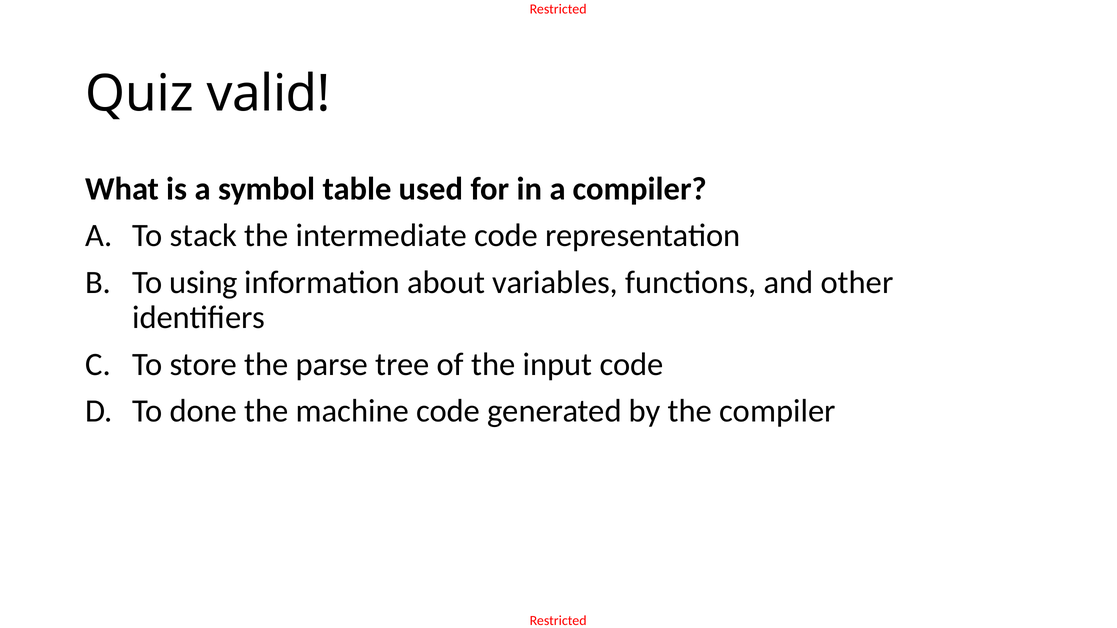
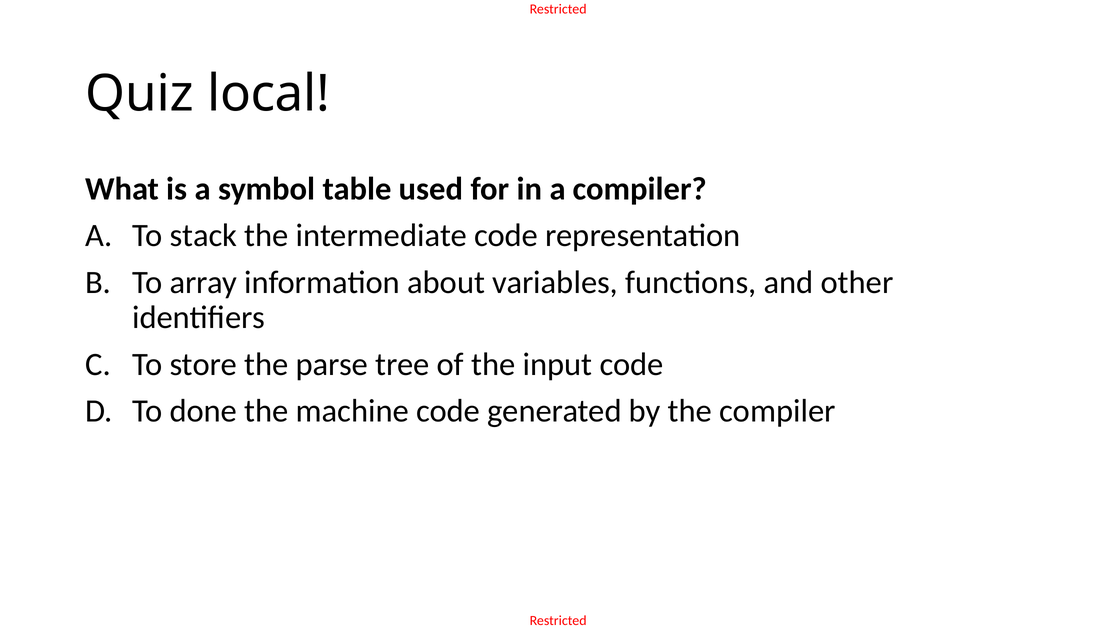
valid: valid -> local
using: using -> array
